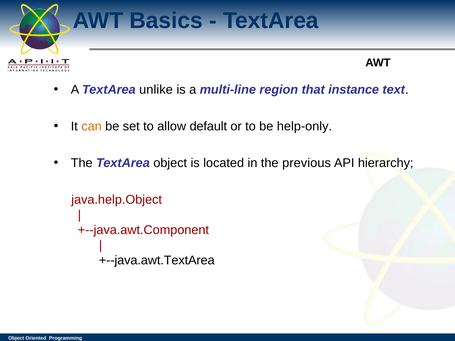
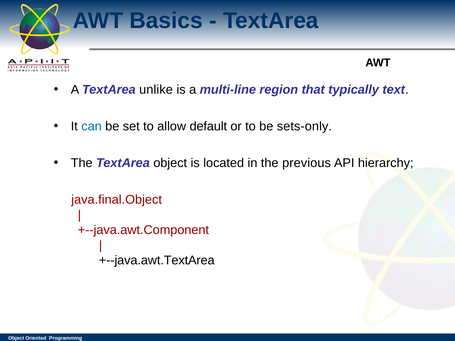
instance: instance -> typically
can colour: orange -> blue
help-only: help-only -> sets-only
java.help.Object: java.help.Object -> java.final.Object
